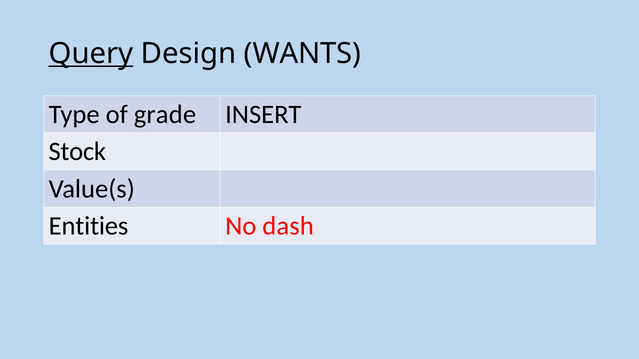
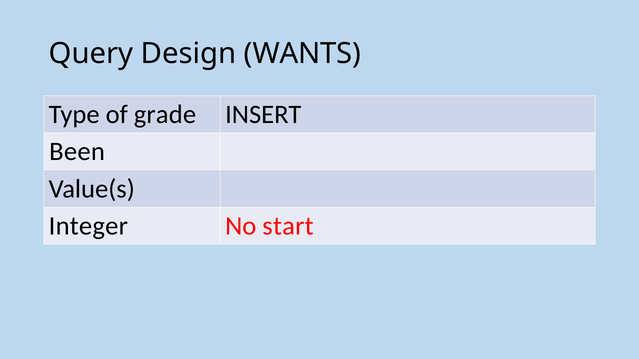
Query underline: present -> none
Stock: Stock -> Been
Entities: Entities -> Integer
dash: dash -> start
